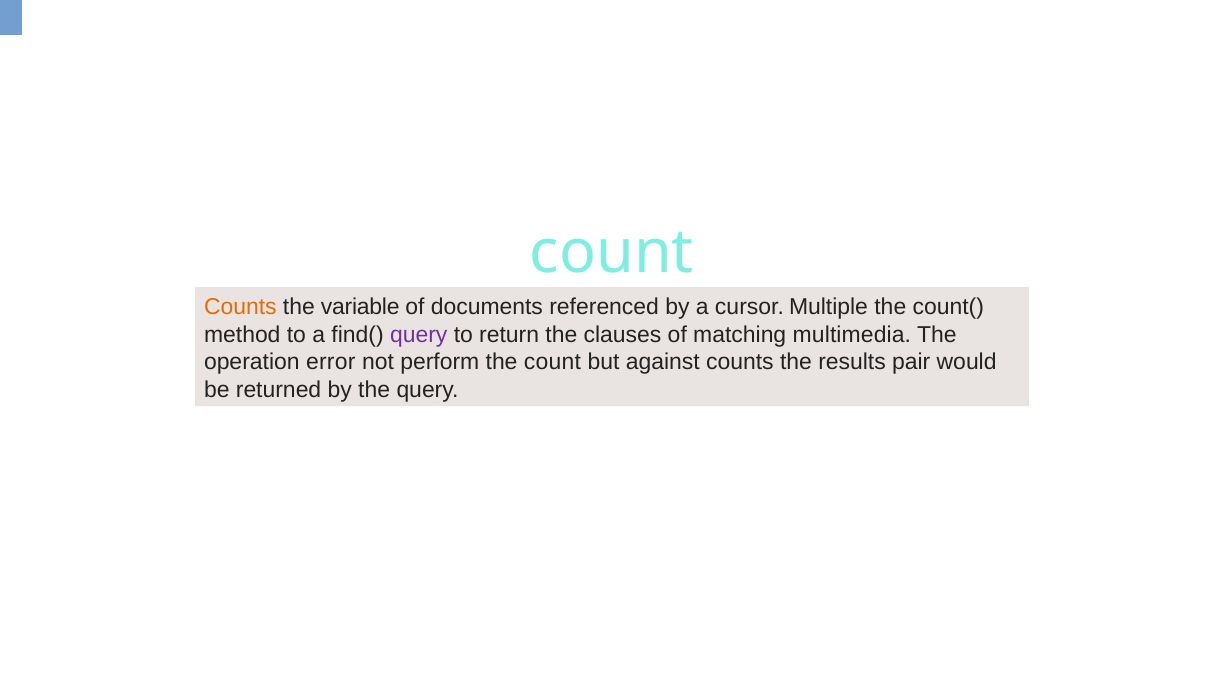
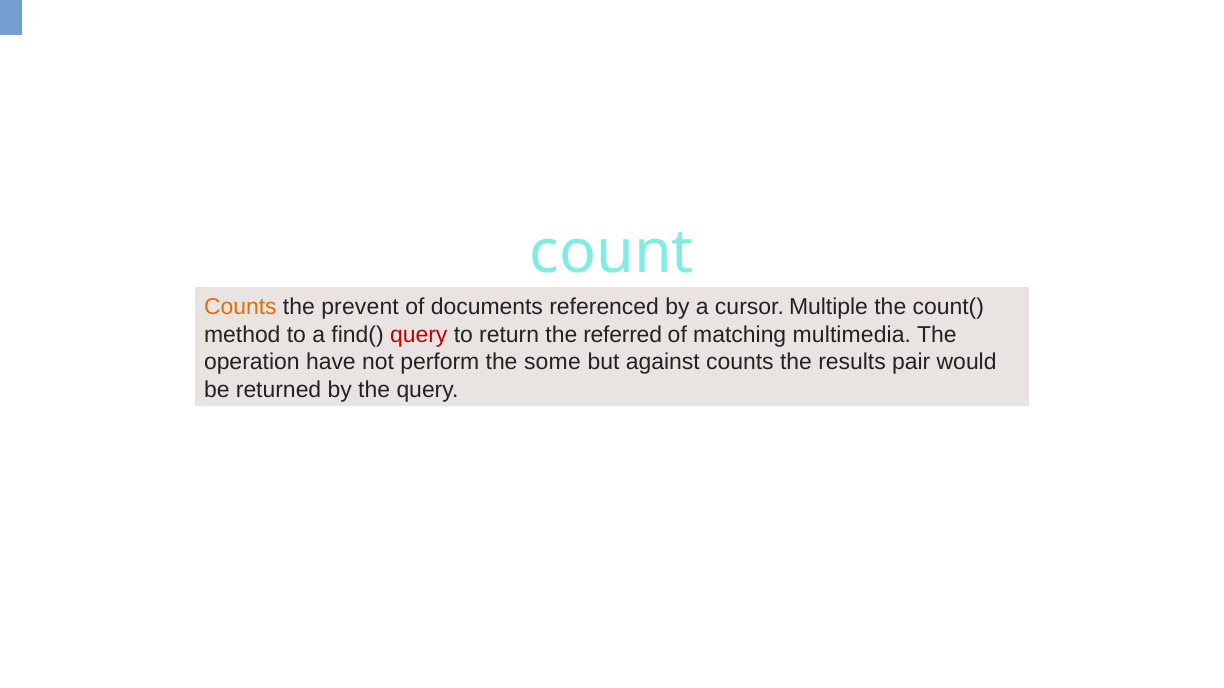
variable: variable -> prevent
query at (419, 335) colour: purple -> red
clauses: clauses -> referred
error: error -> have
the count: count -> some
